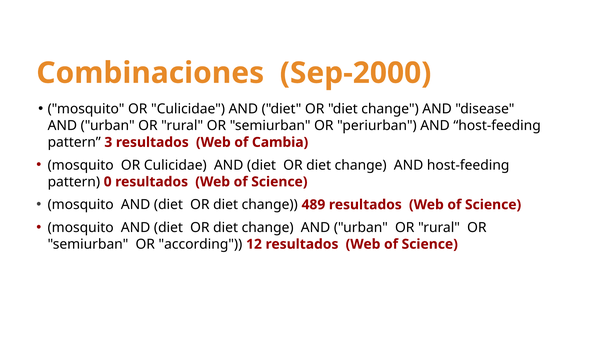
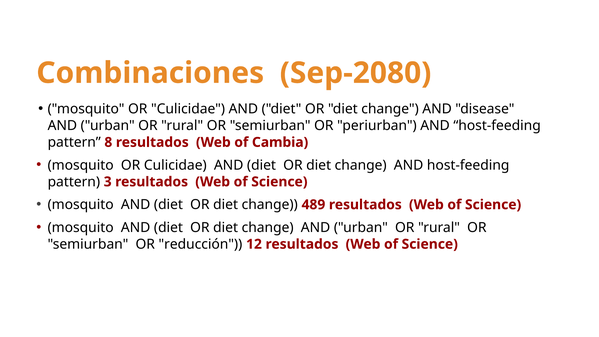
Sep-2000: Sep-2000 -> Sep-2080
3: 3 -> 8
0: 0 -> 3
according: according -> reducción
